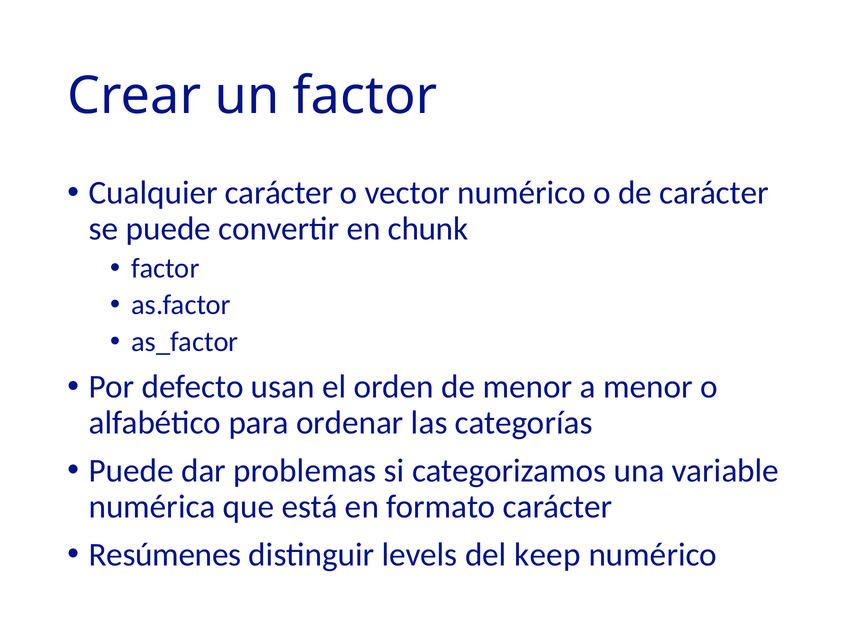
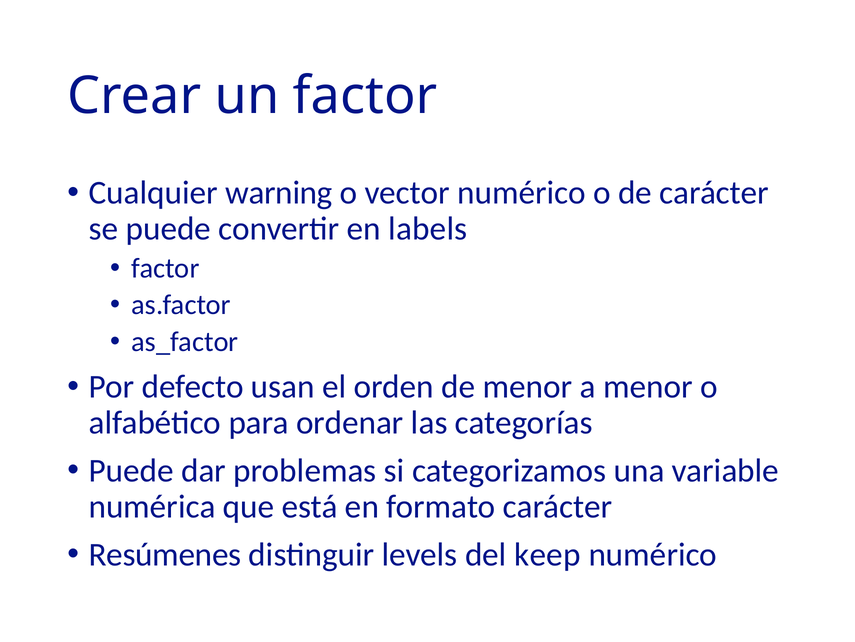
Cualquier carácter: carácter -> warning
chunk: chunk -> labels
